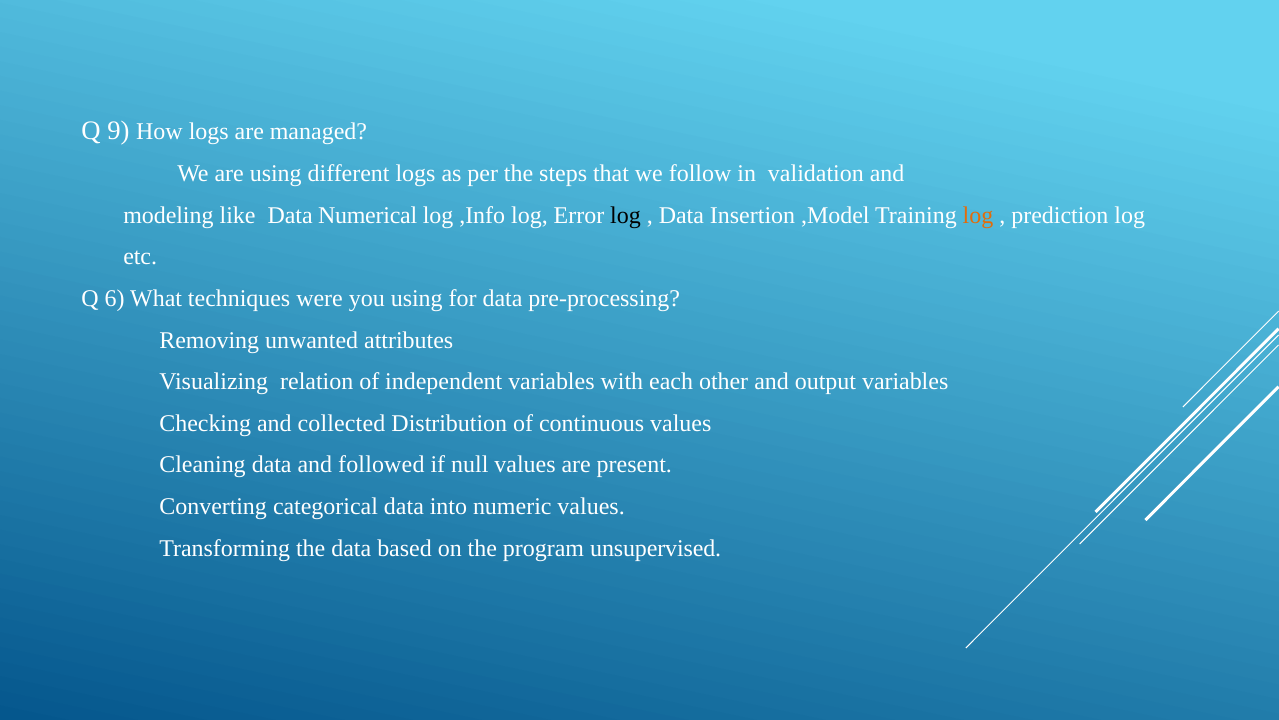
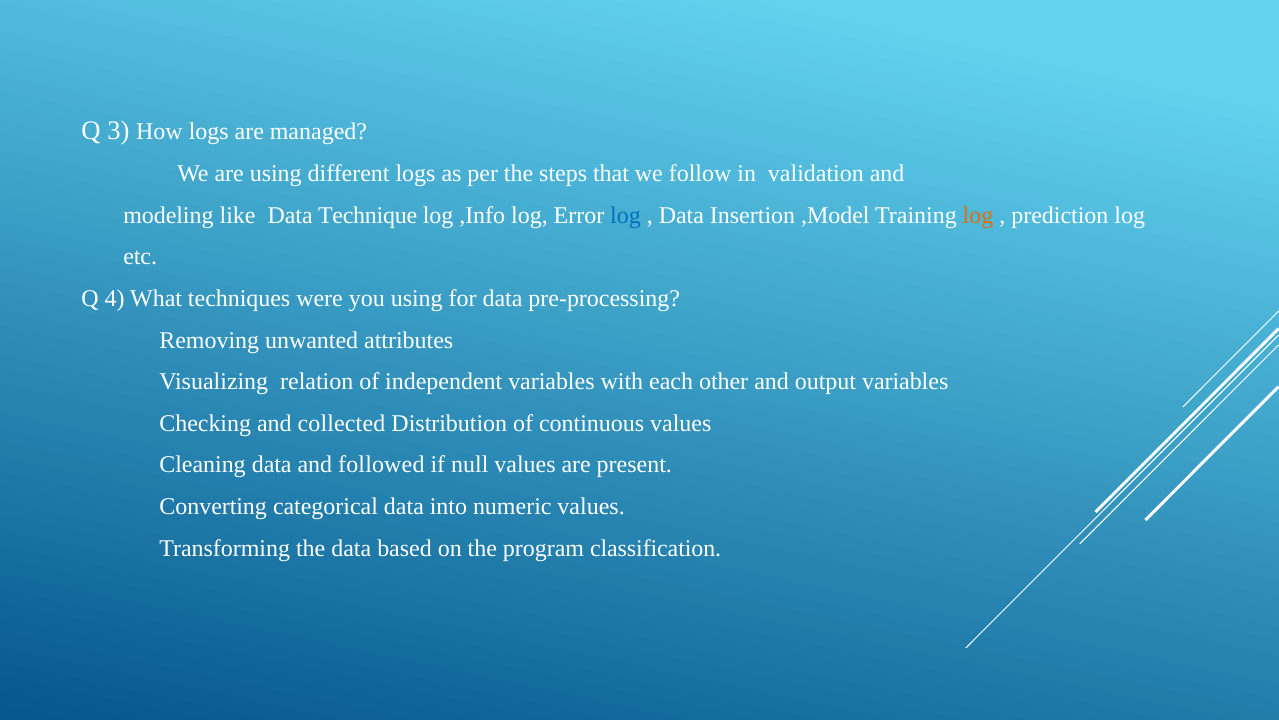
9: 9 -> 3
Numerical: Numerical -> Technique
log at (626, 215) colour: black -> blue
6: 6 -> 4
unsupervised: unsupervised -> classification
